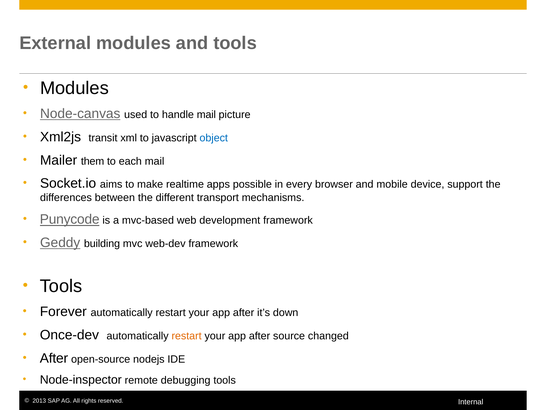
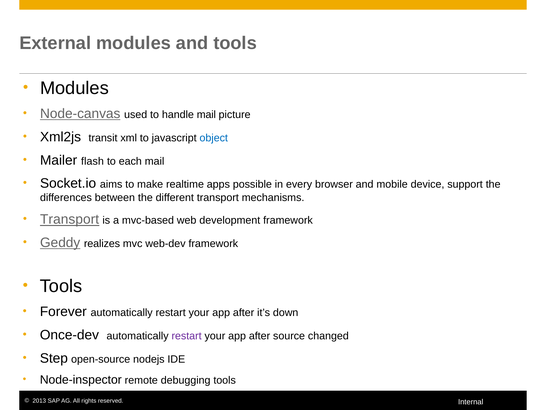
them: them -> flash
Punycode at (70, 219): Punycode -> Transport
building: building -> realizes
restart at (187, 336) colour: orange -> purple
After at (54, 358): After -> Step
